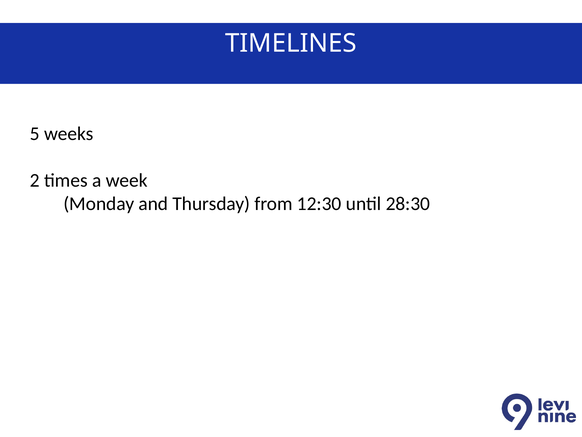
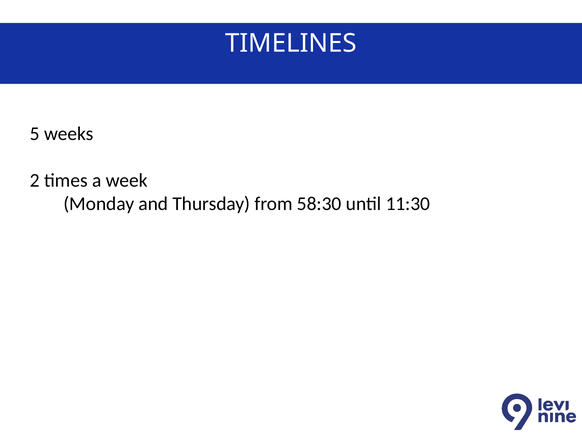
12:30: 12:30 -> 58:30
28:30: 28:30 -> 11:30
